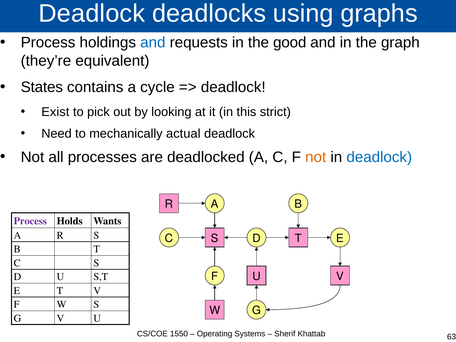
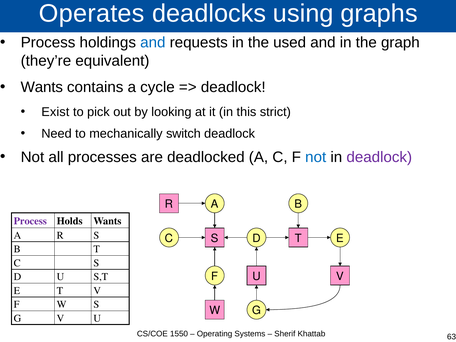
Deadlock at (92, 14): Deadlock -> Operates
good: good -> used
States at (42, 87): States -> Wants
actual: actual -> switch
not at (316, 157) colour: orange -> blue
deadlock at (379, 157) colour: blue -> purple
